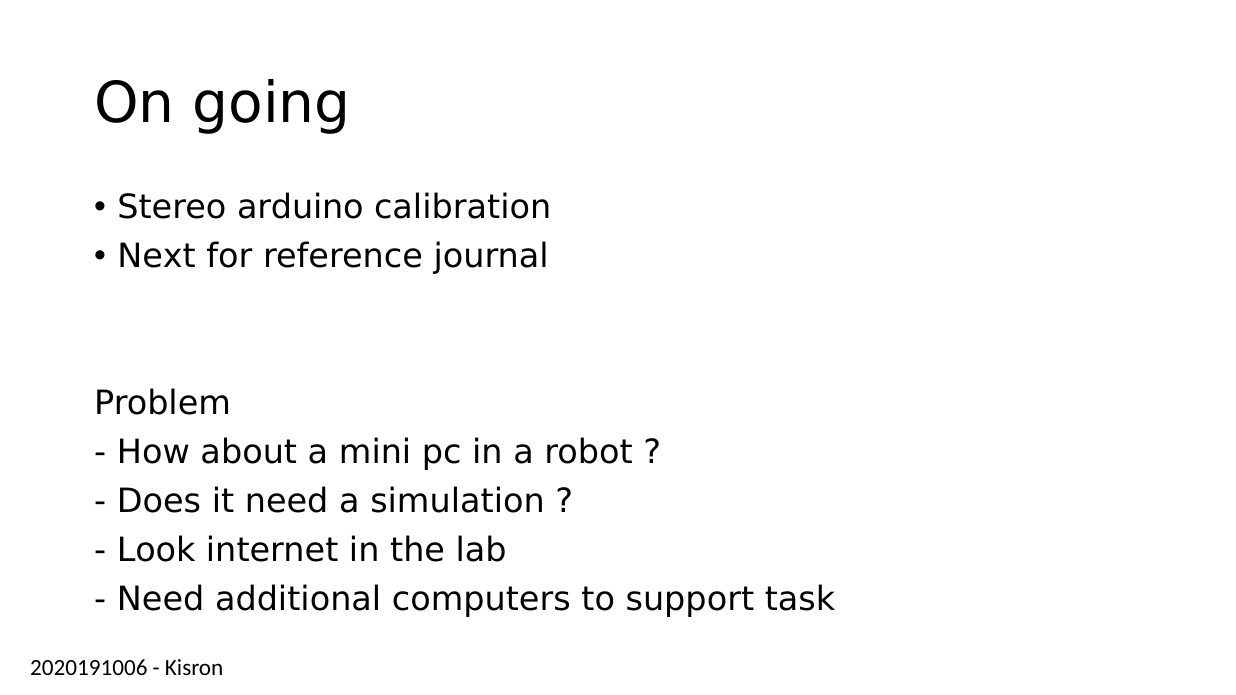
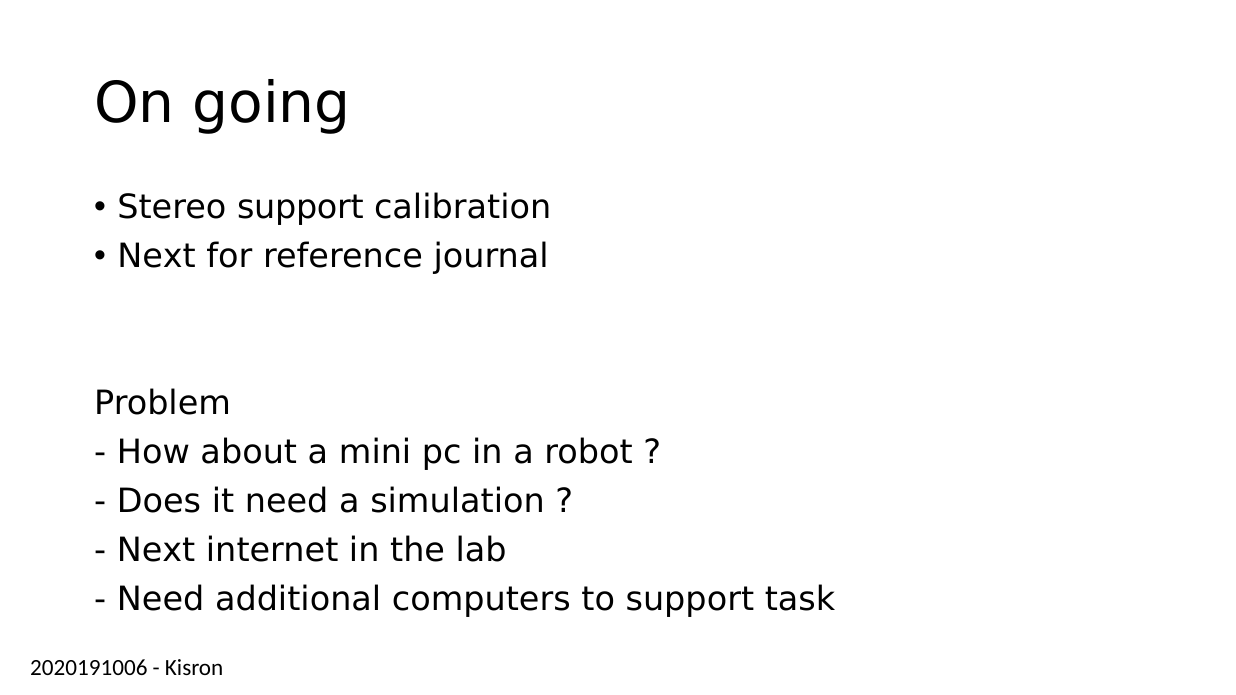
Stereo arduino: arduino -> support
Look at (156, 551): Look -> Next
